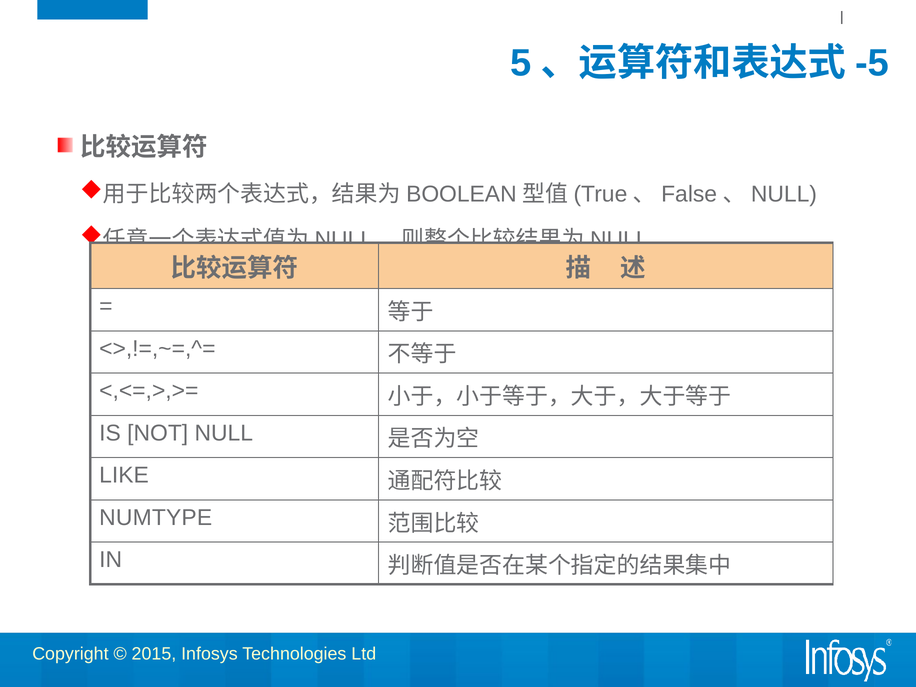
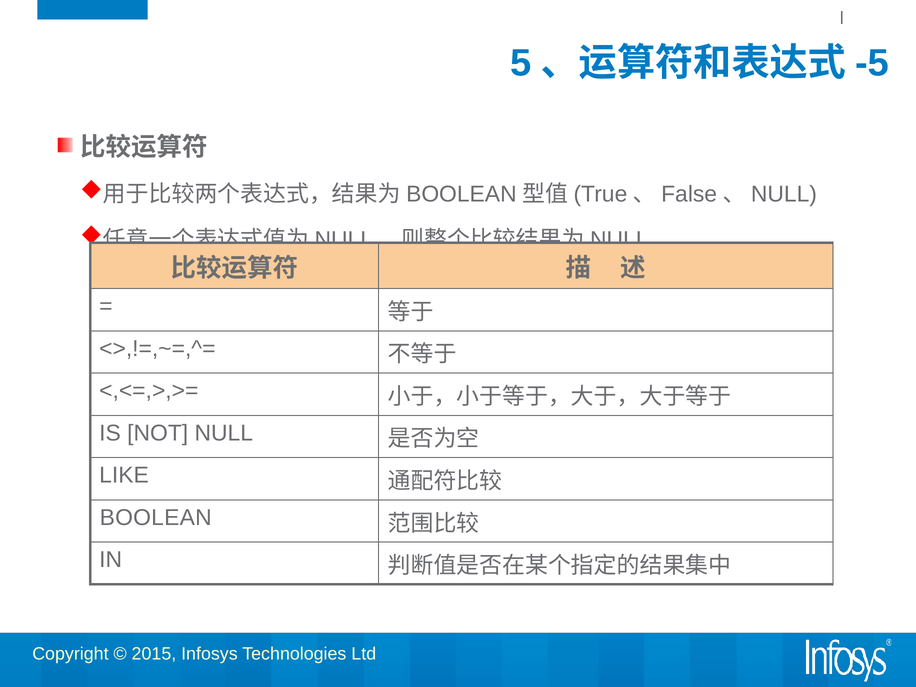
NUMTYPE: NUMTYPE -> BOOLEAN
